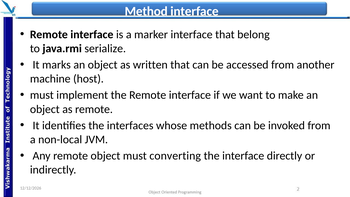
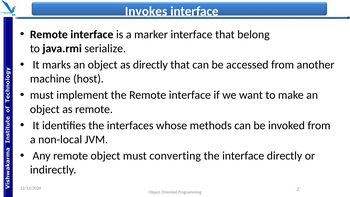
Method: Method -> Invokes
as written: written -> directly
